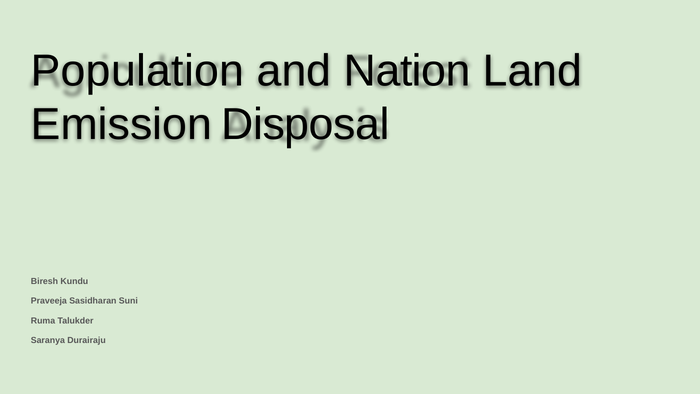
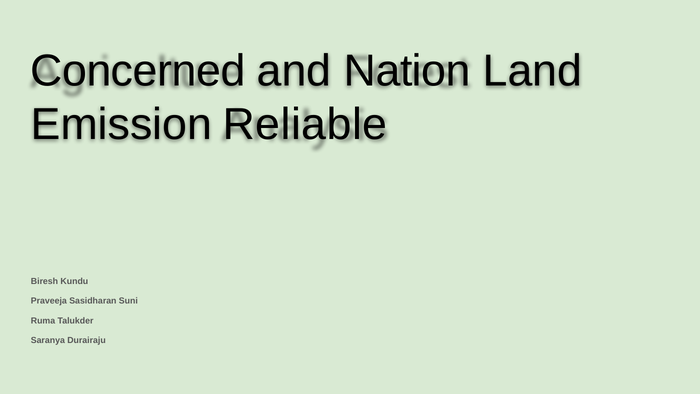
Population: Population -> Concerned
Disposal: Disposal -> Reliable
